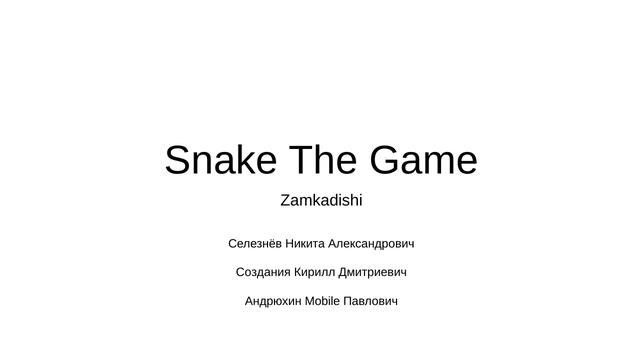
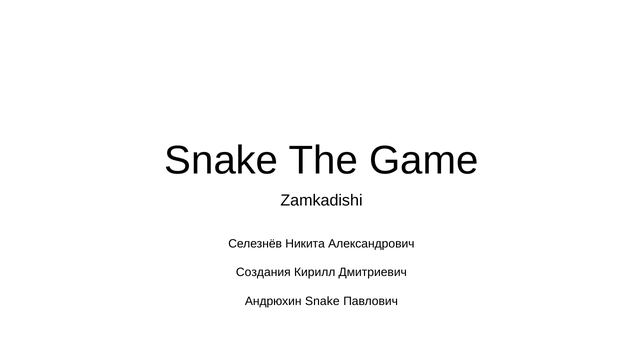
Андрюхин Mobile: Mobile -> Snake
